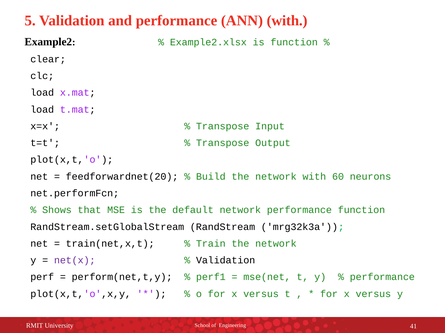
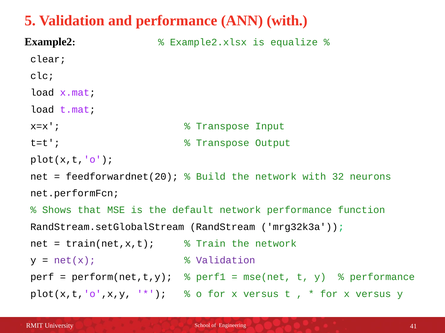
is function: function -> equalize
60: 60 -> 32
Validation at (226, 261) colour: black -> purple
